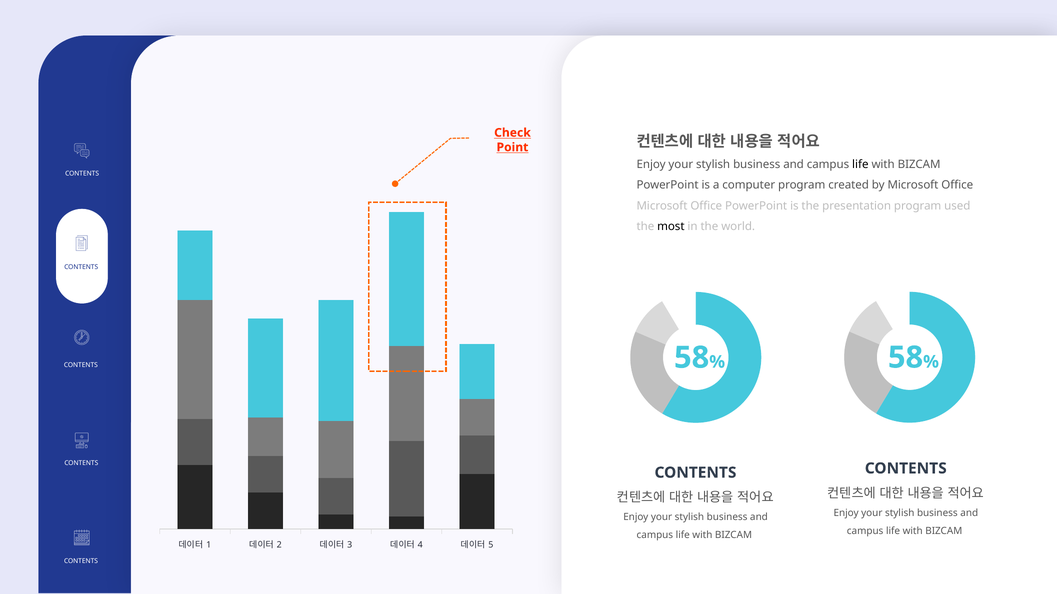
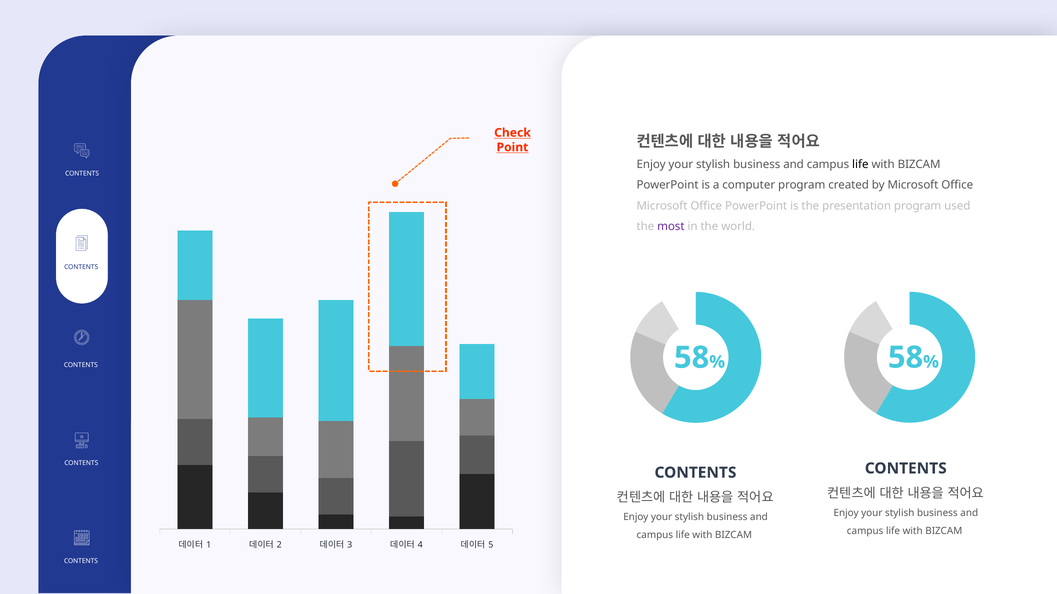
most colour: black -> purple
